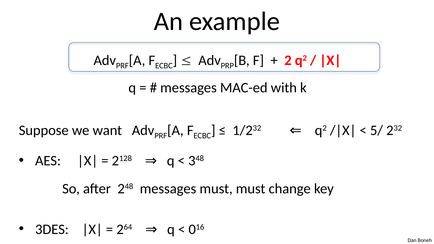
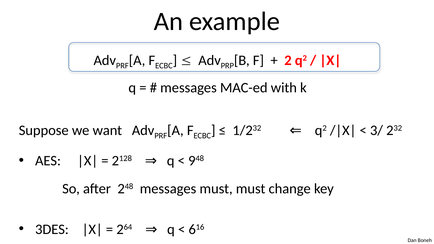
5/: 5/ -> 3/
3: 3 -> 9
0: 0 -> 6
